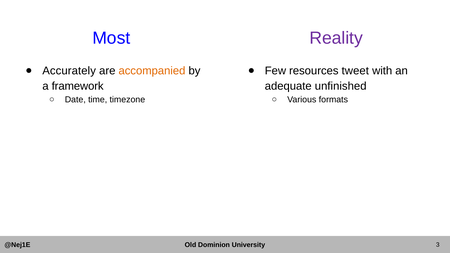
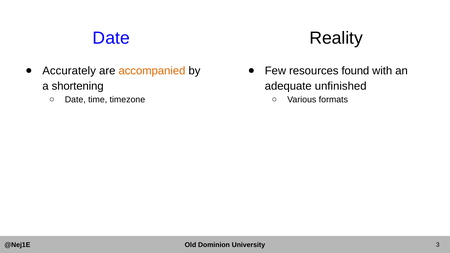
Most at (111, 38): Most -> Date
Reality colour: purple -> black
tweet: tweet -> found
framework: framework -> shortening
